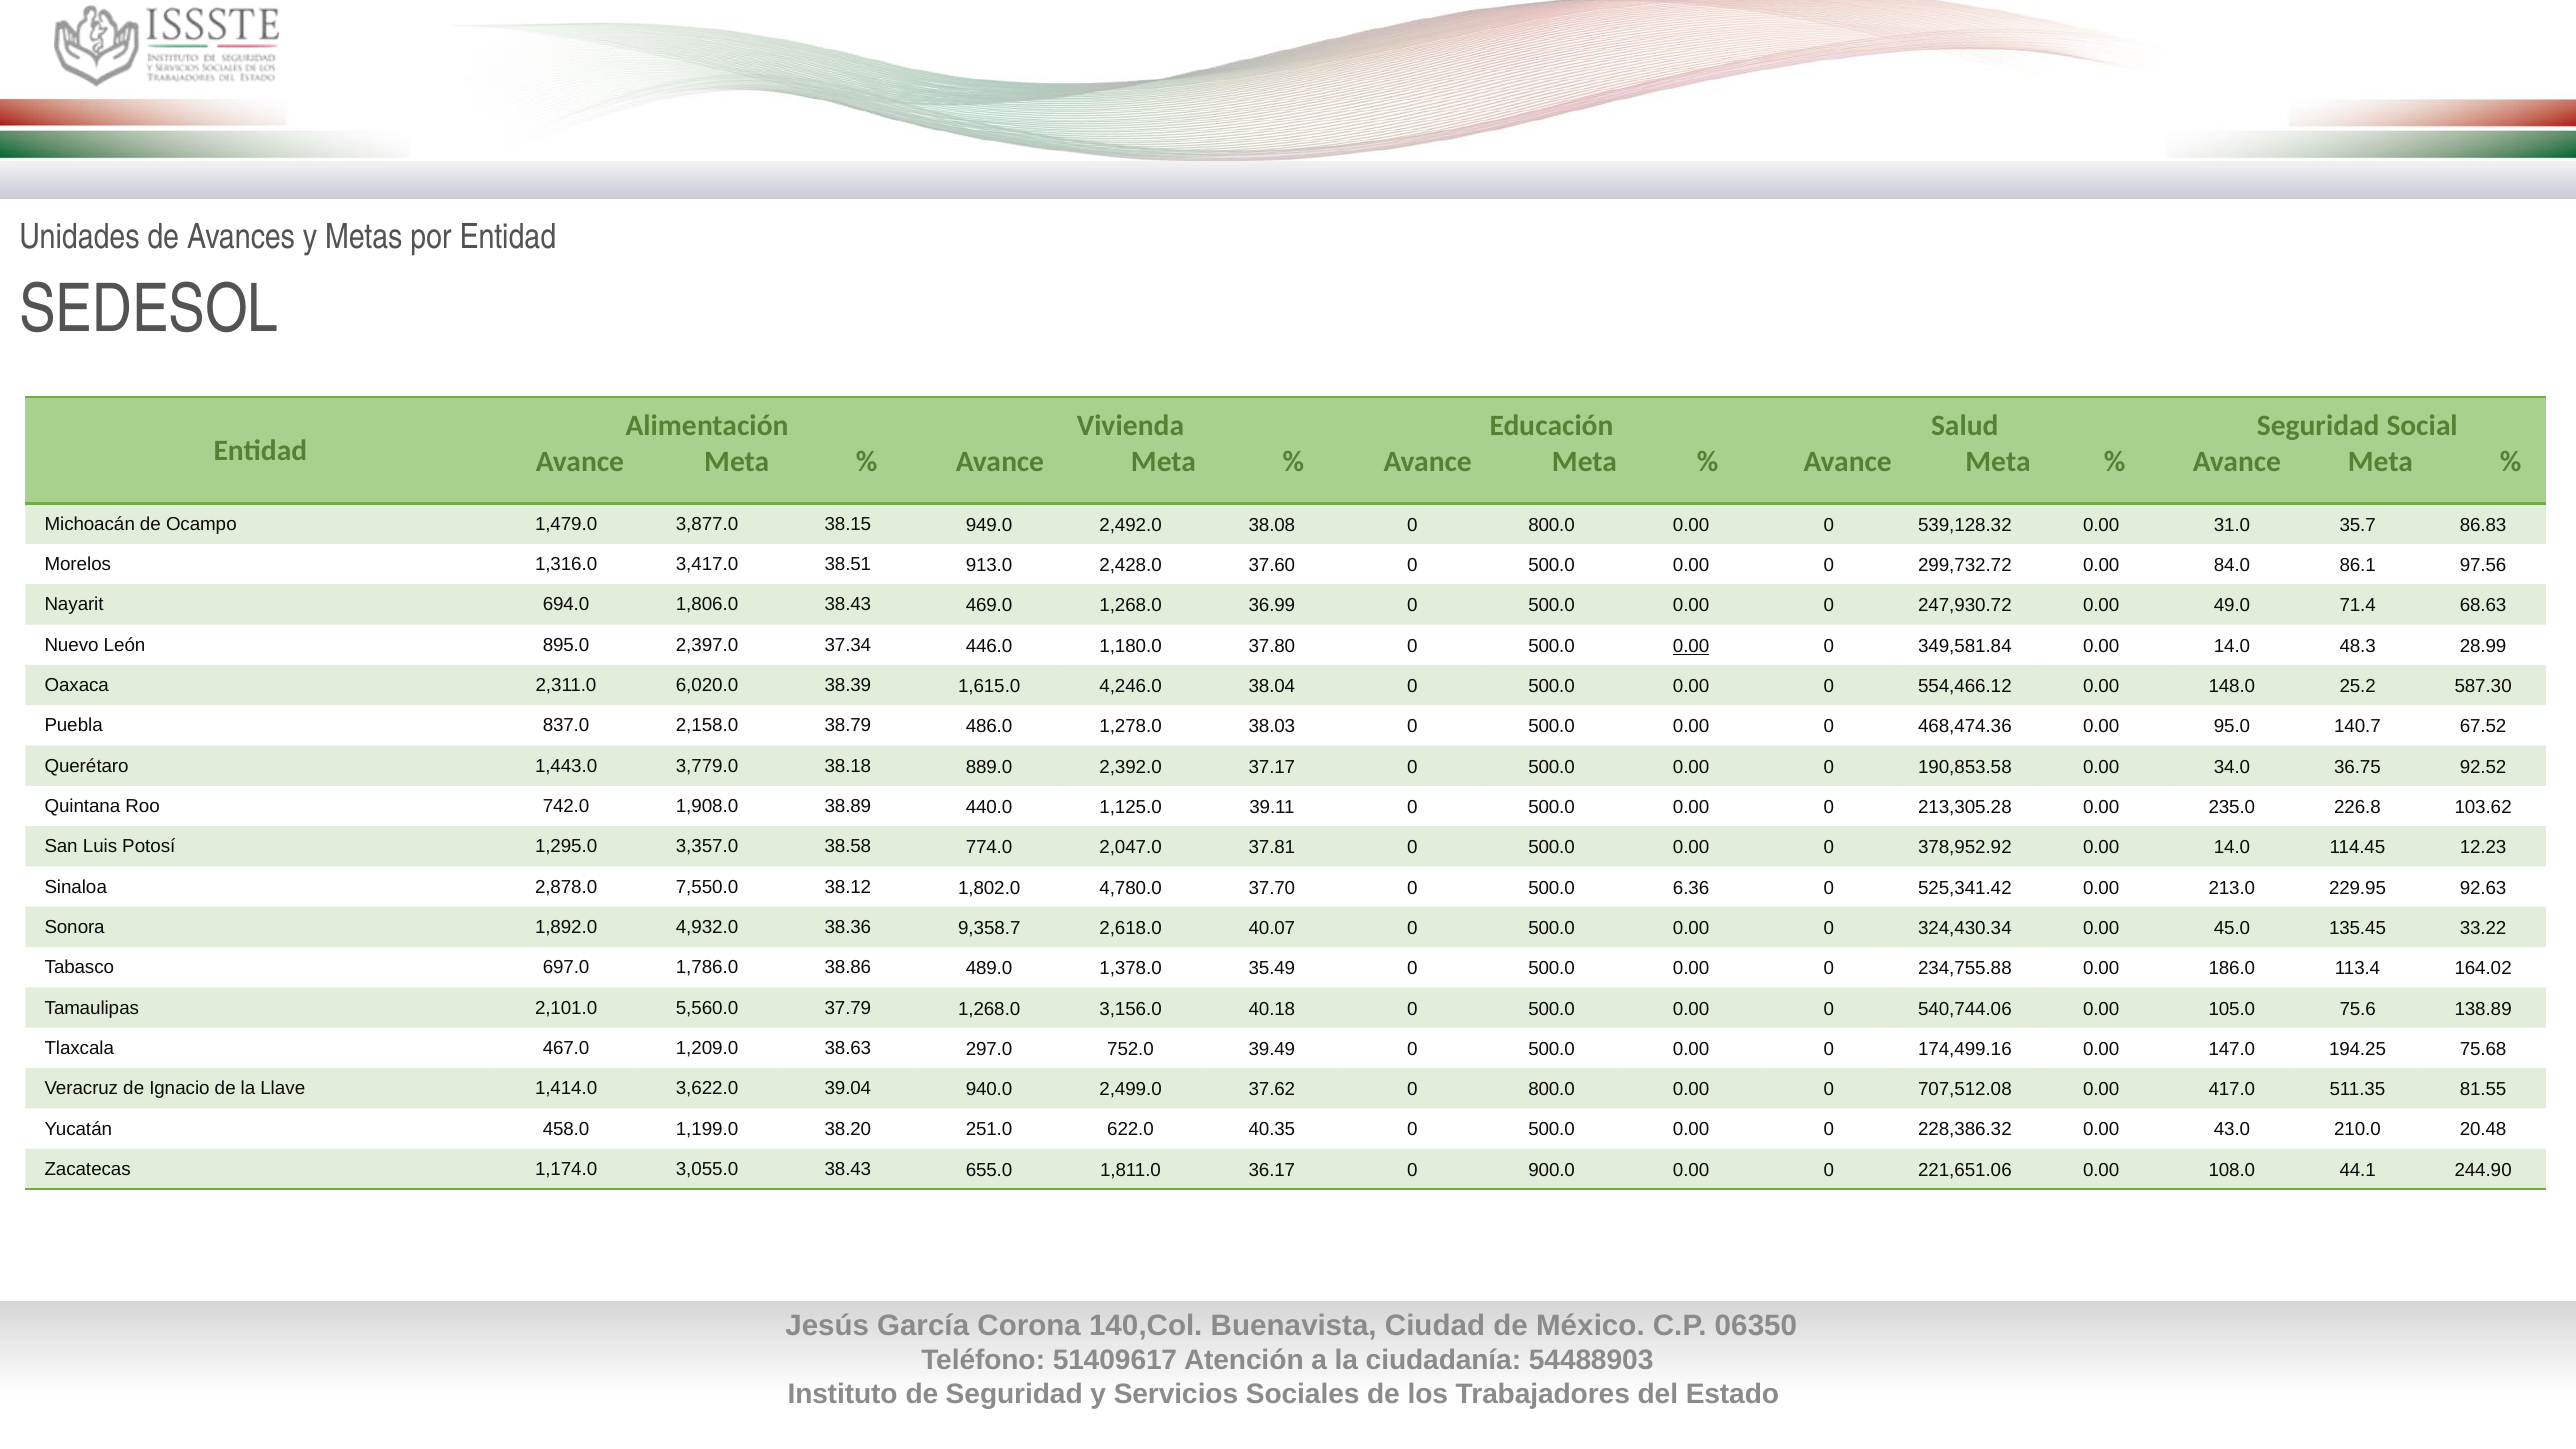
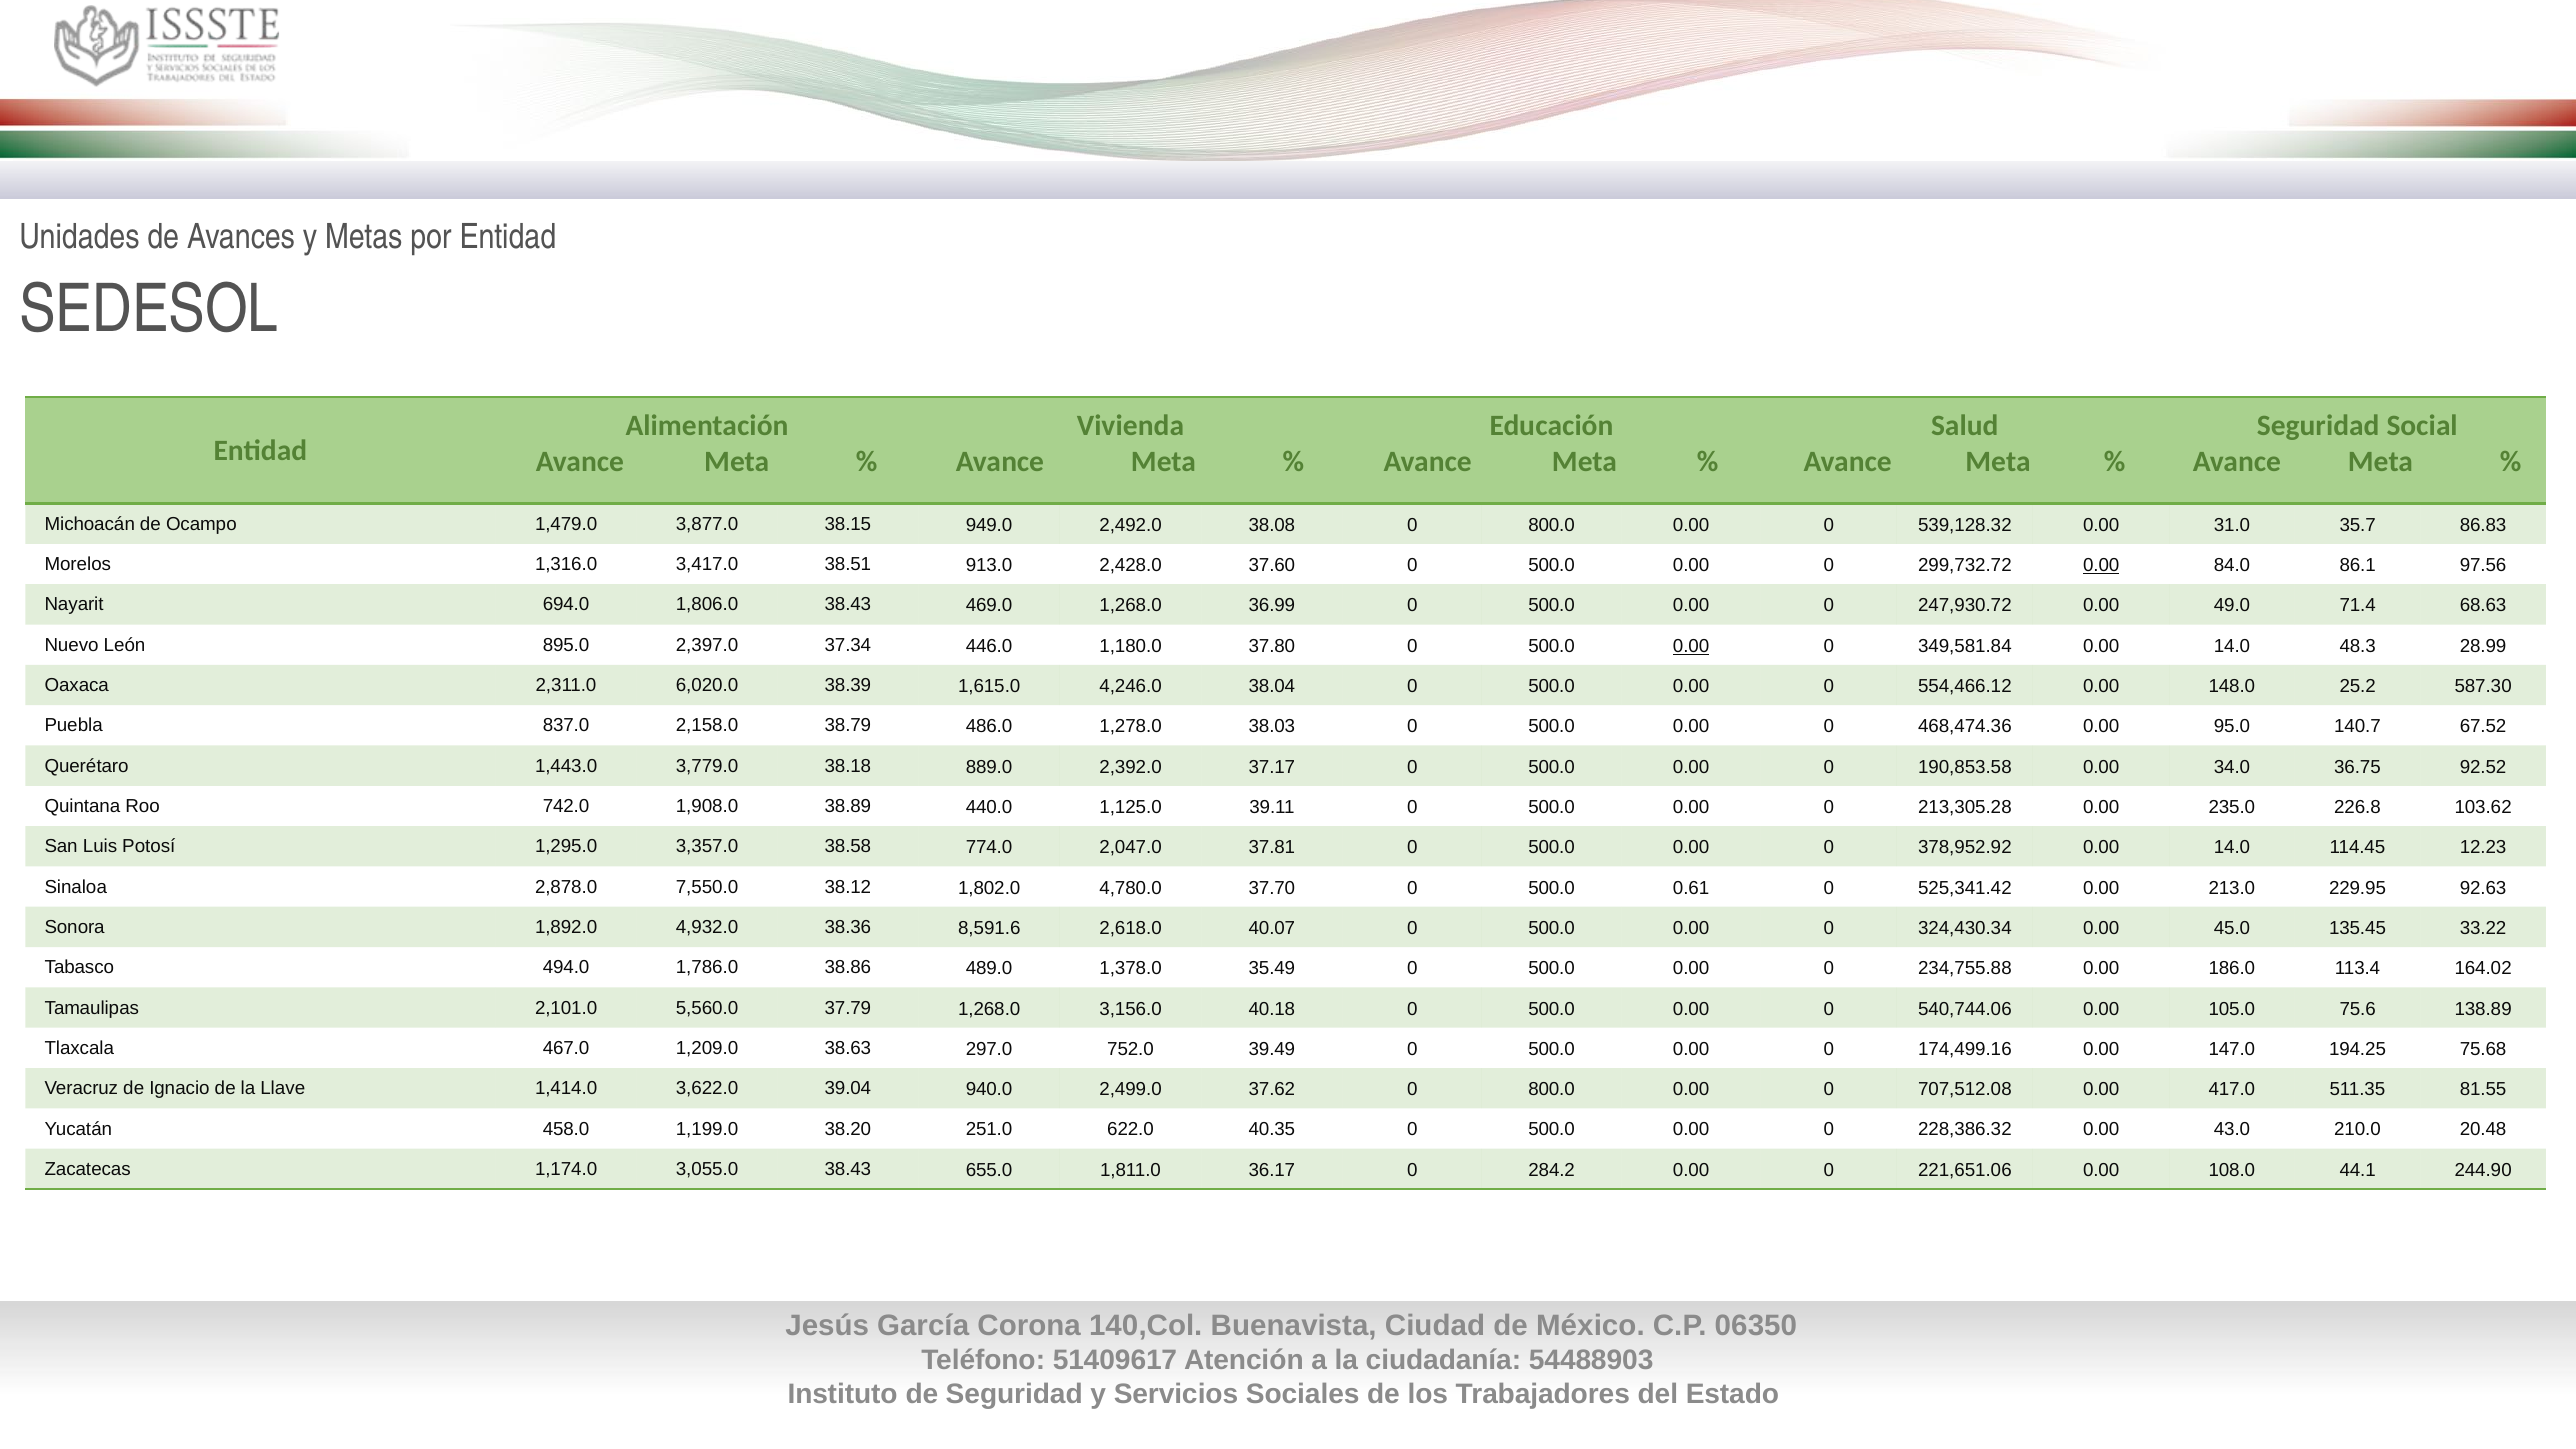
0.00 at (2101, 565) underline: none -> present
6.36: 6.36 -> 0.61
9,358.7: 9,358.7 -> 8,591.6
697.0: 697.0 -> 494.0
900.0: 900.0 -> 284.2
